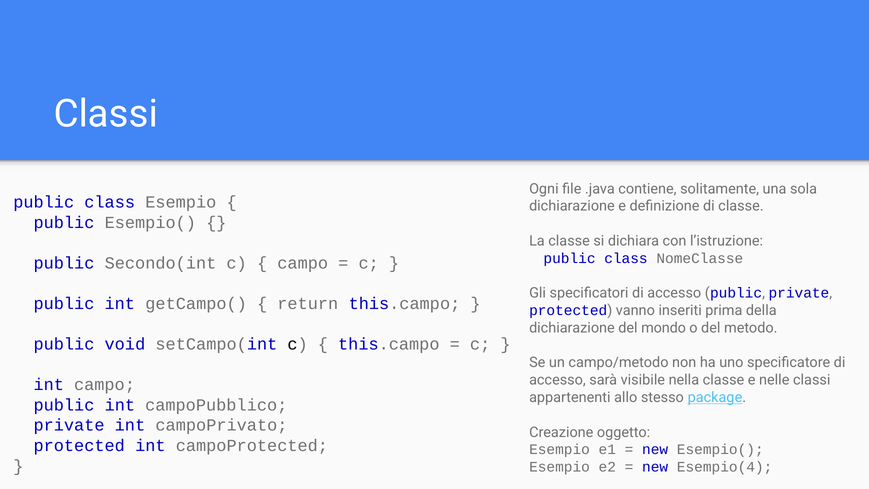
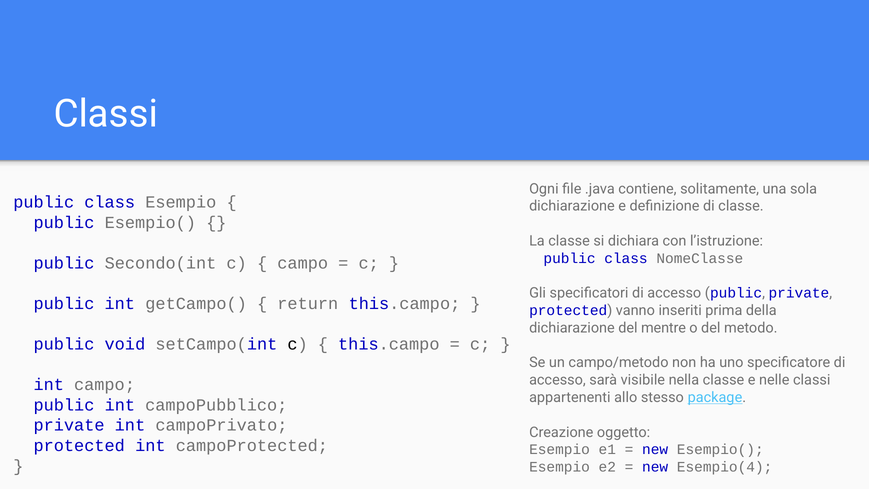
mondo: mondo -> mentre
